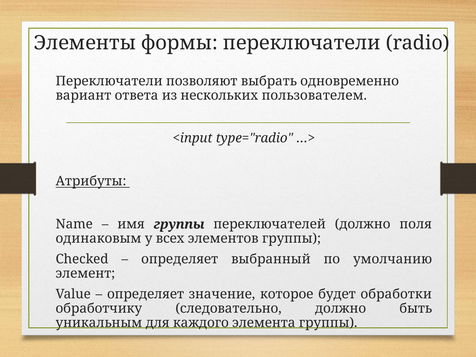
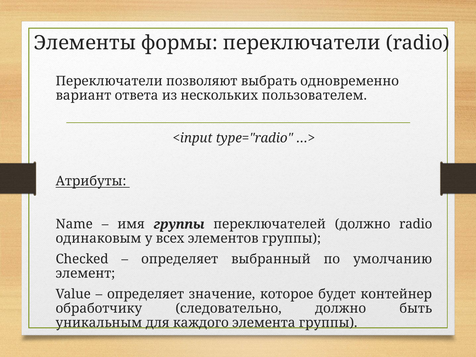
должно поля: поля -> radio
обработки: обработки -> контейнер
